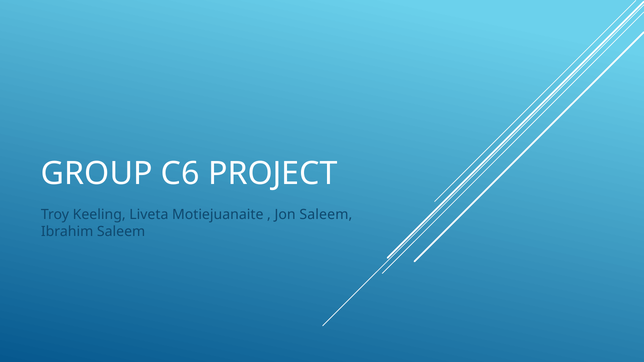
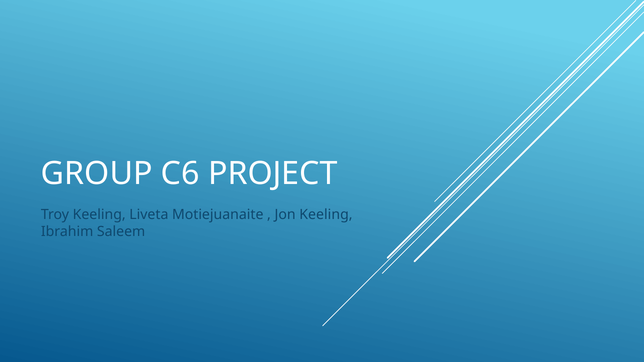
Jon Saleem: Saleem -> Keeling
